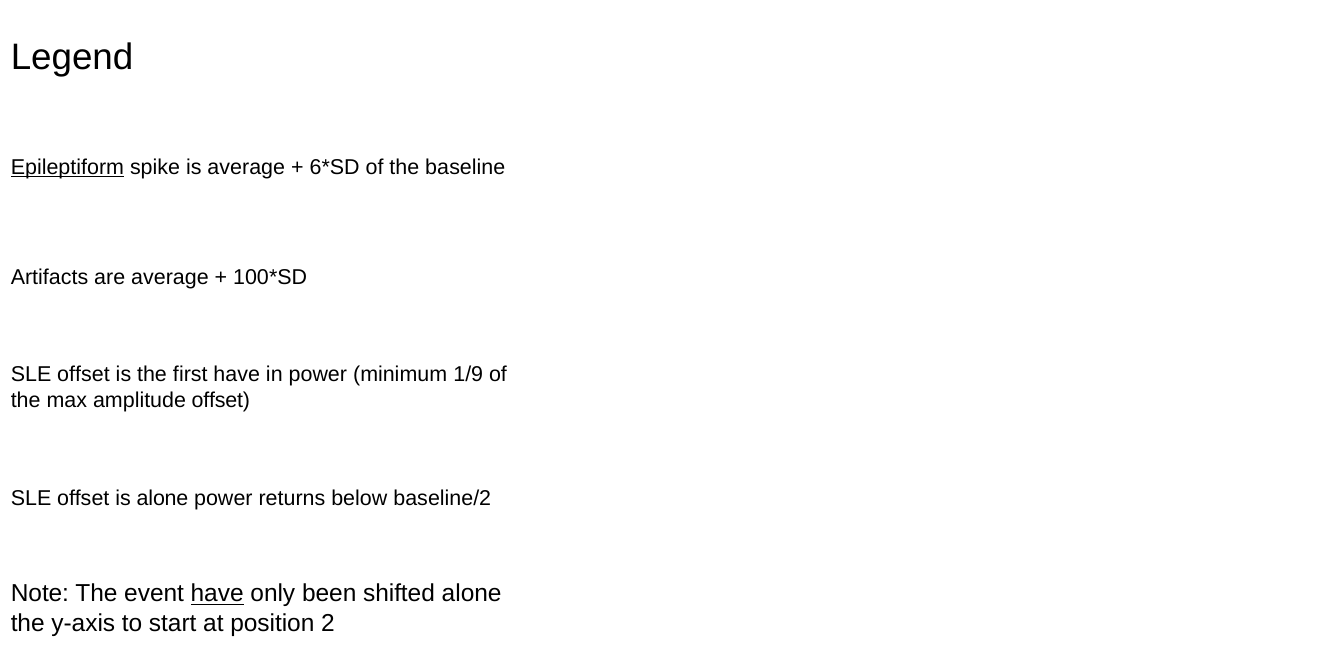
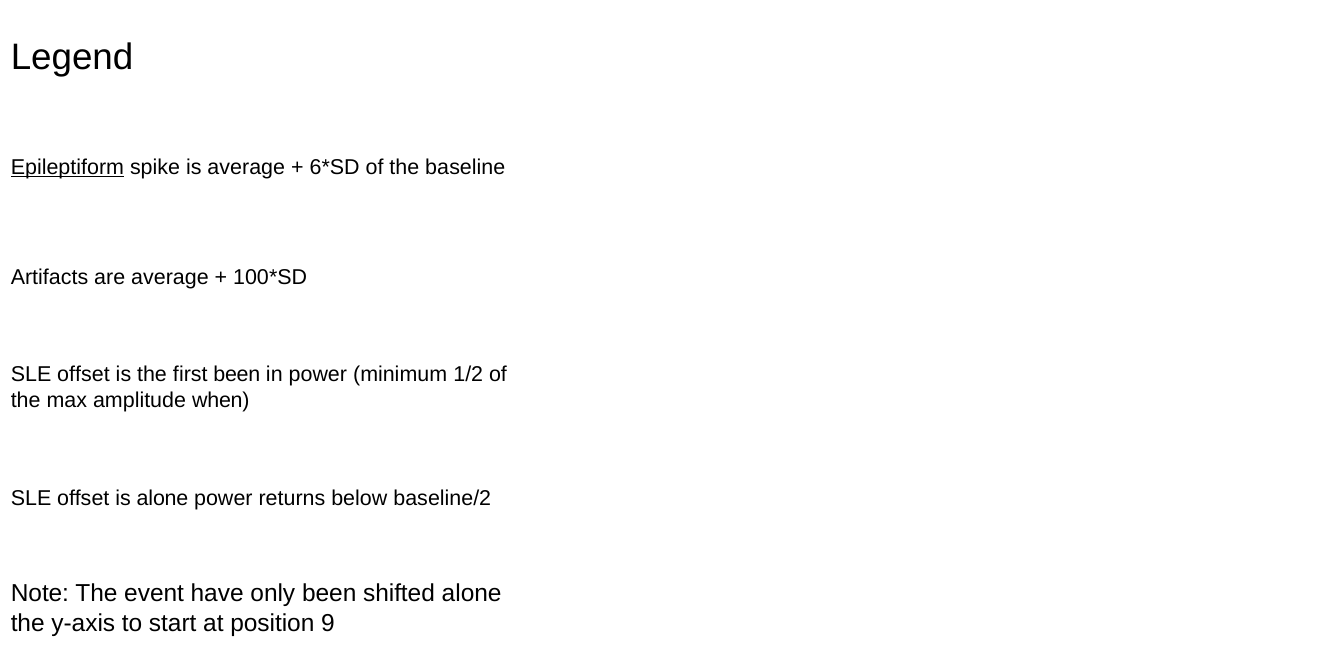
first have: have -> been
1/9: 1/9 -> 1/2
amplitude offset: offset -> when
have at (217, 593) underline: present -> none
2: 2 -> 9
